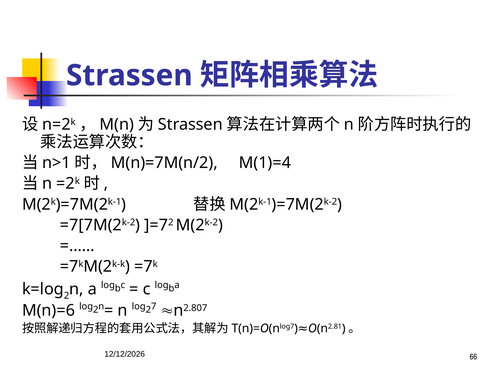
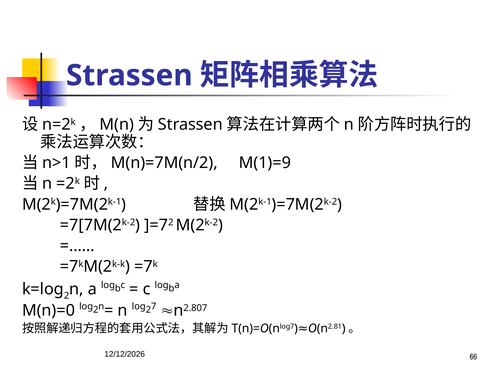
M(1)=4: M(1)=4 -> M(1)=9
M(n)=6: M(n)=6 -> M(n)=0
